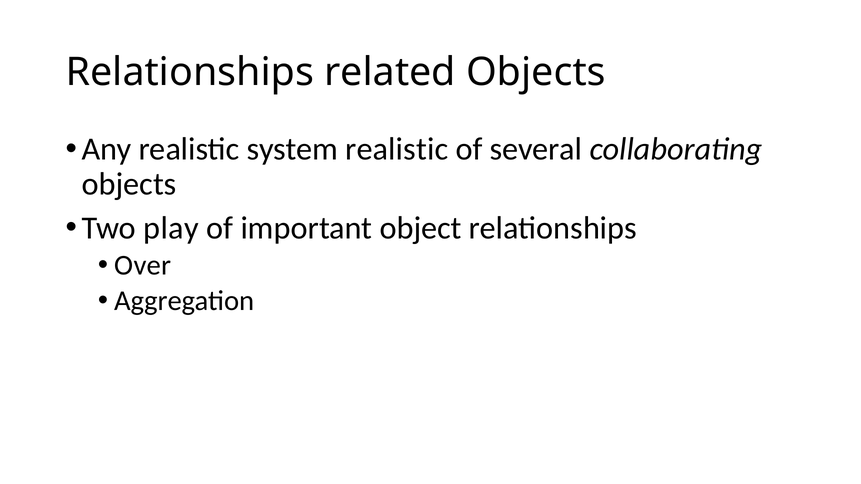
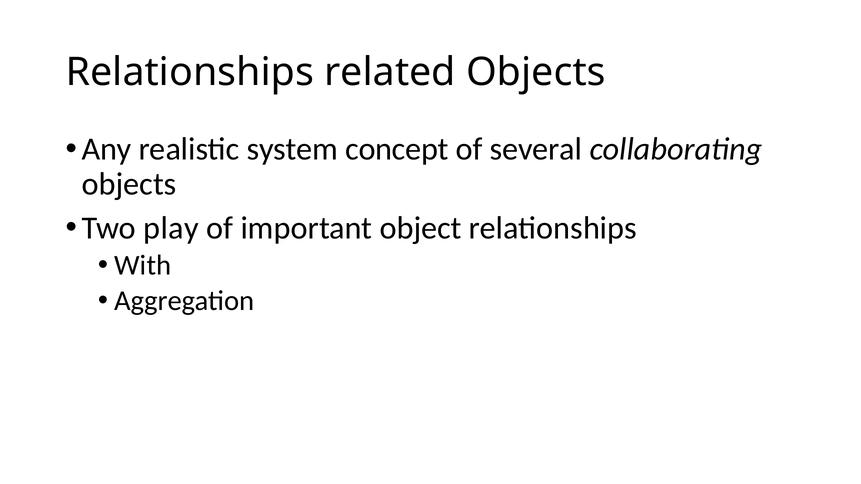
system realistic: realistic -> concept
Over: Over -> With
